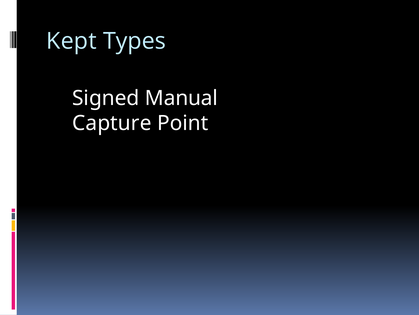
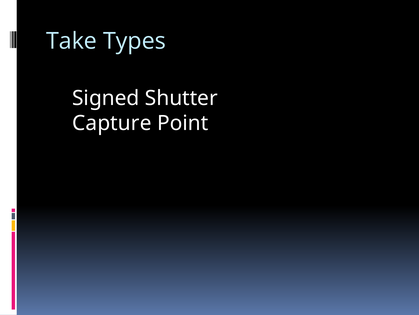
Kept: Kept -> Take
Manual: Manual -> Shutter
